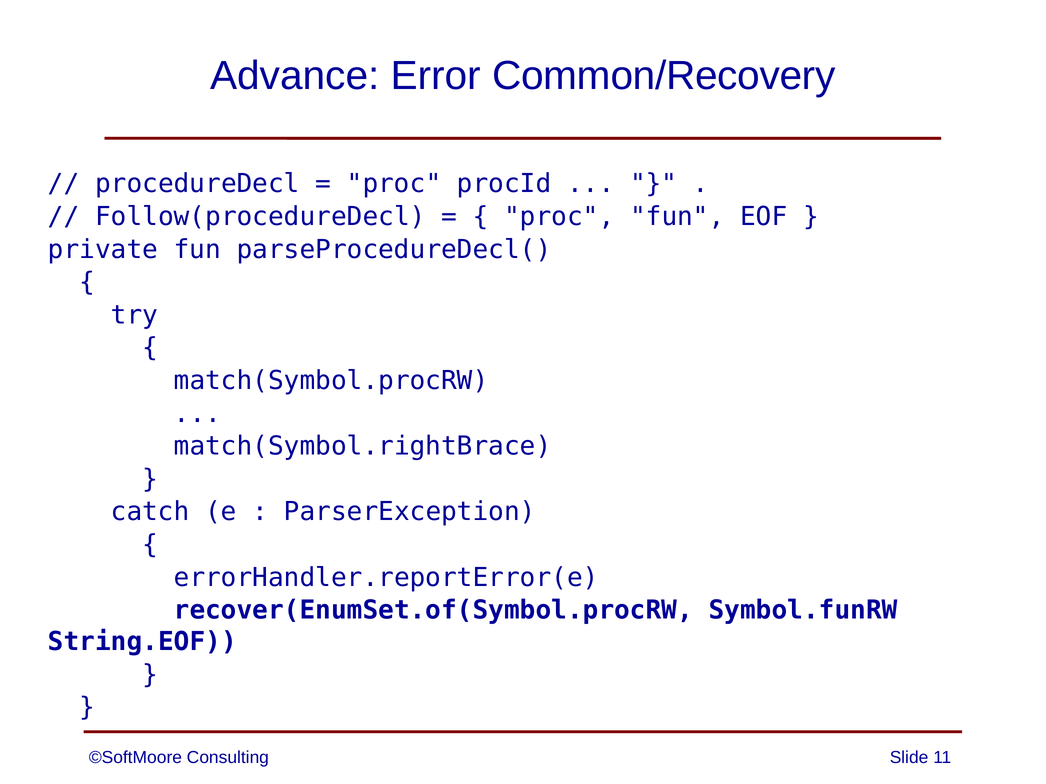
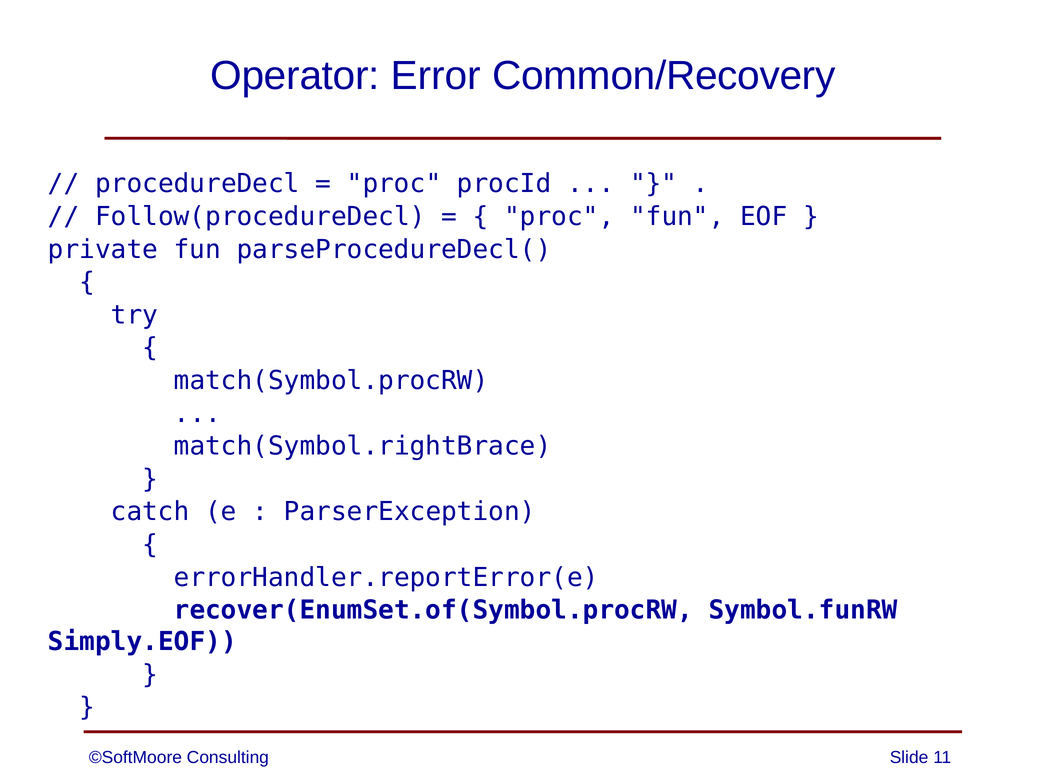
Advance: Advance -> Operator
String.EOF: String.EOF -> Simply.EOF
